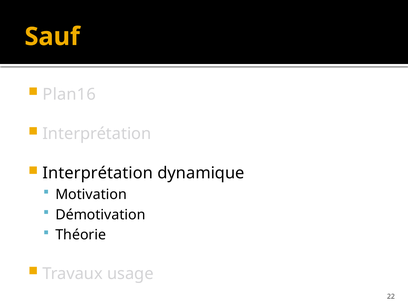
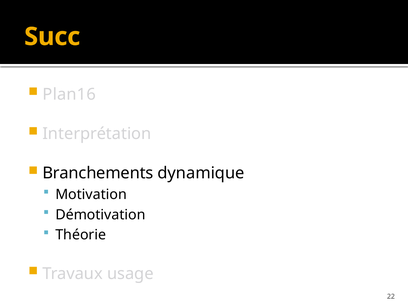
Sauf: Sauf -> Succ
Interprétation at (98, 173): Interprétation -> Branchements
